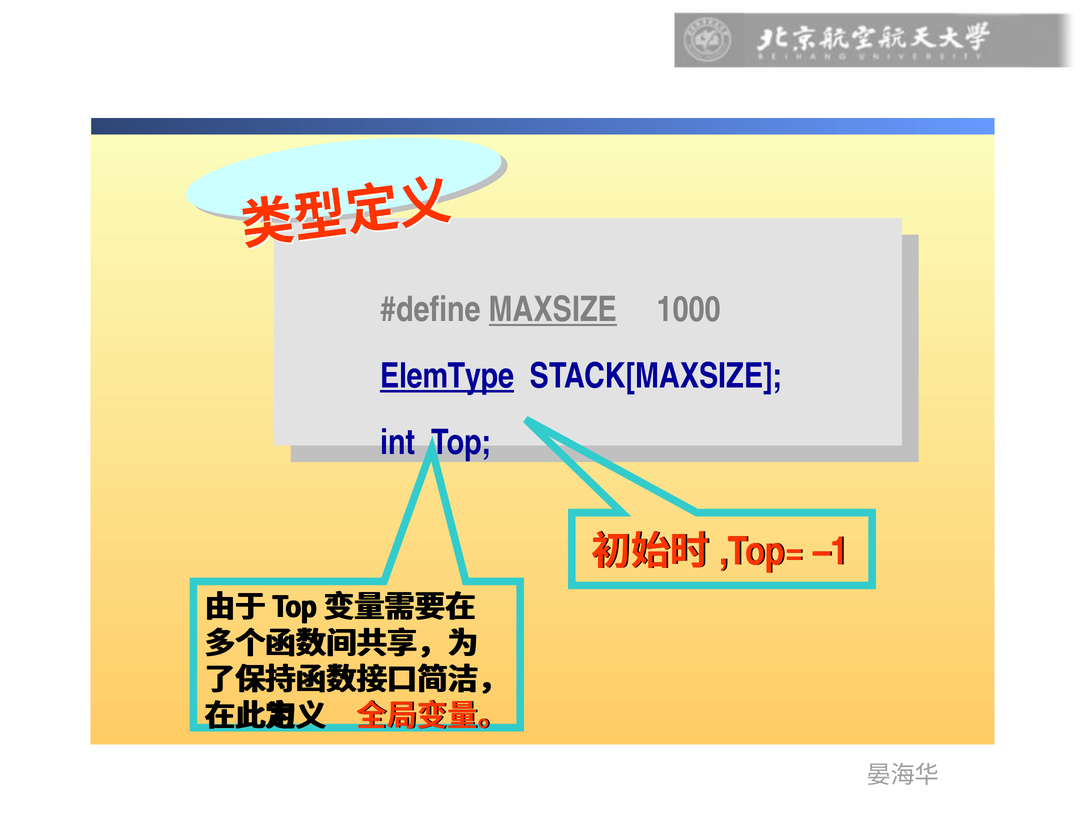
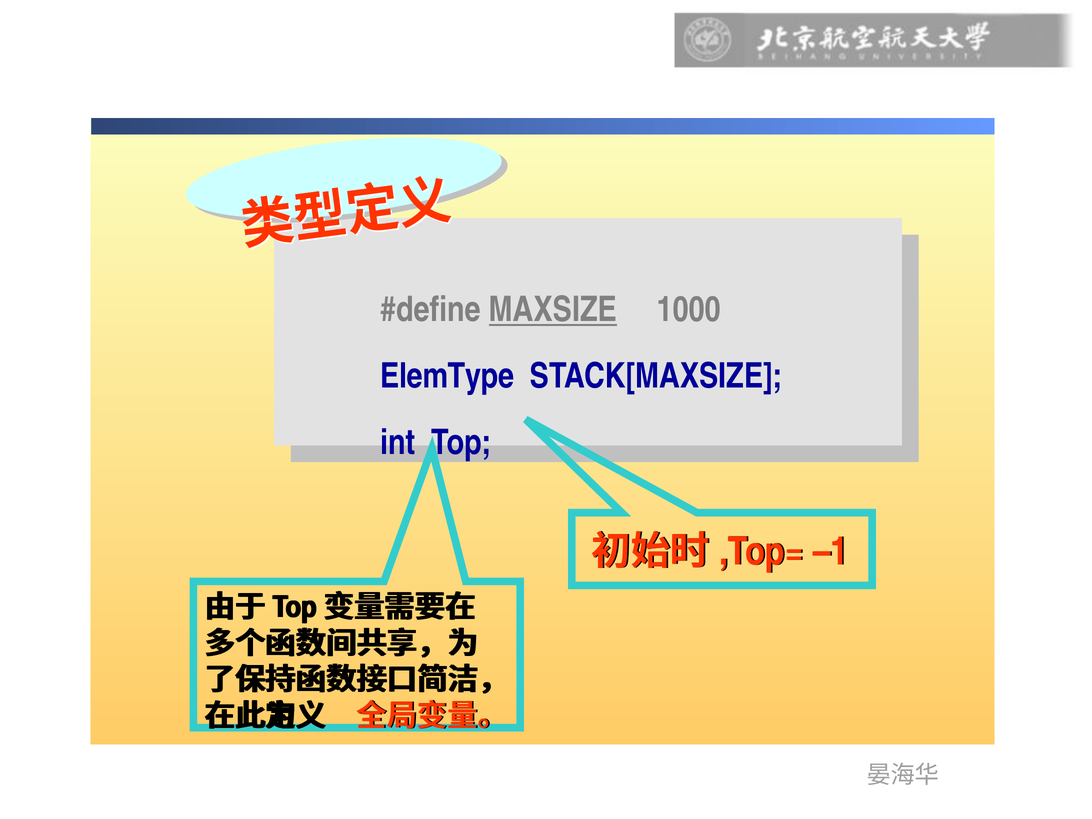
ElemType underline: present -> none
